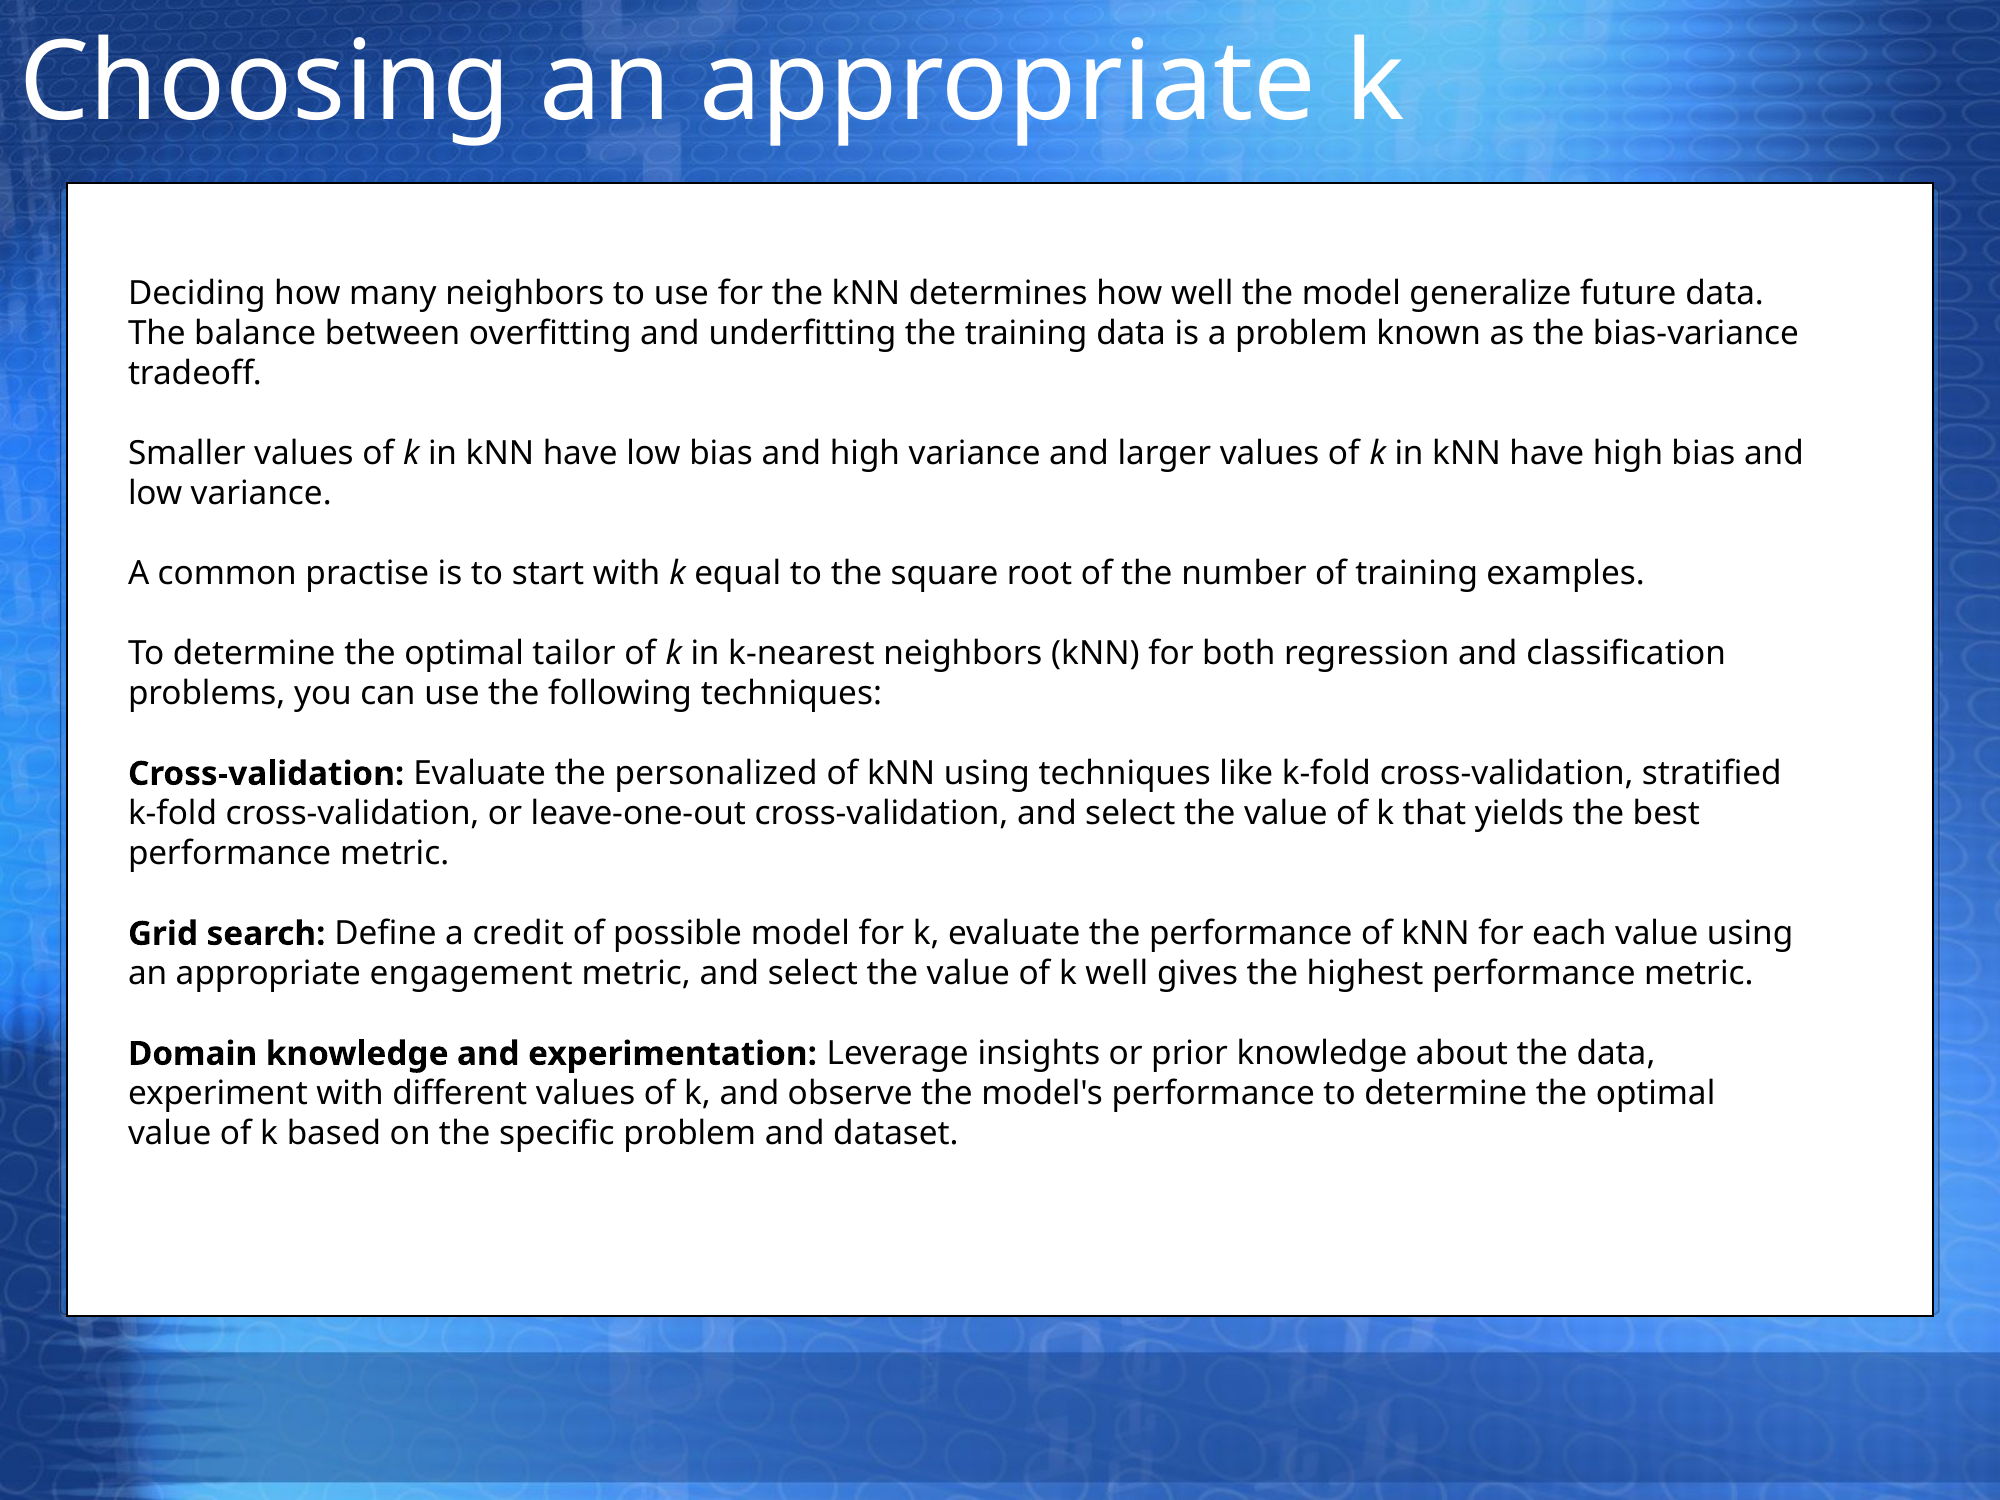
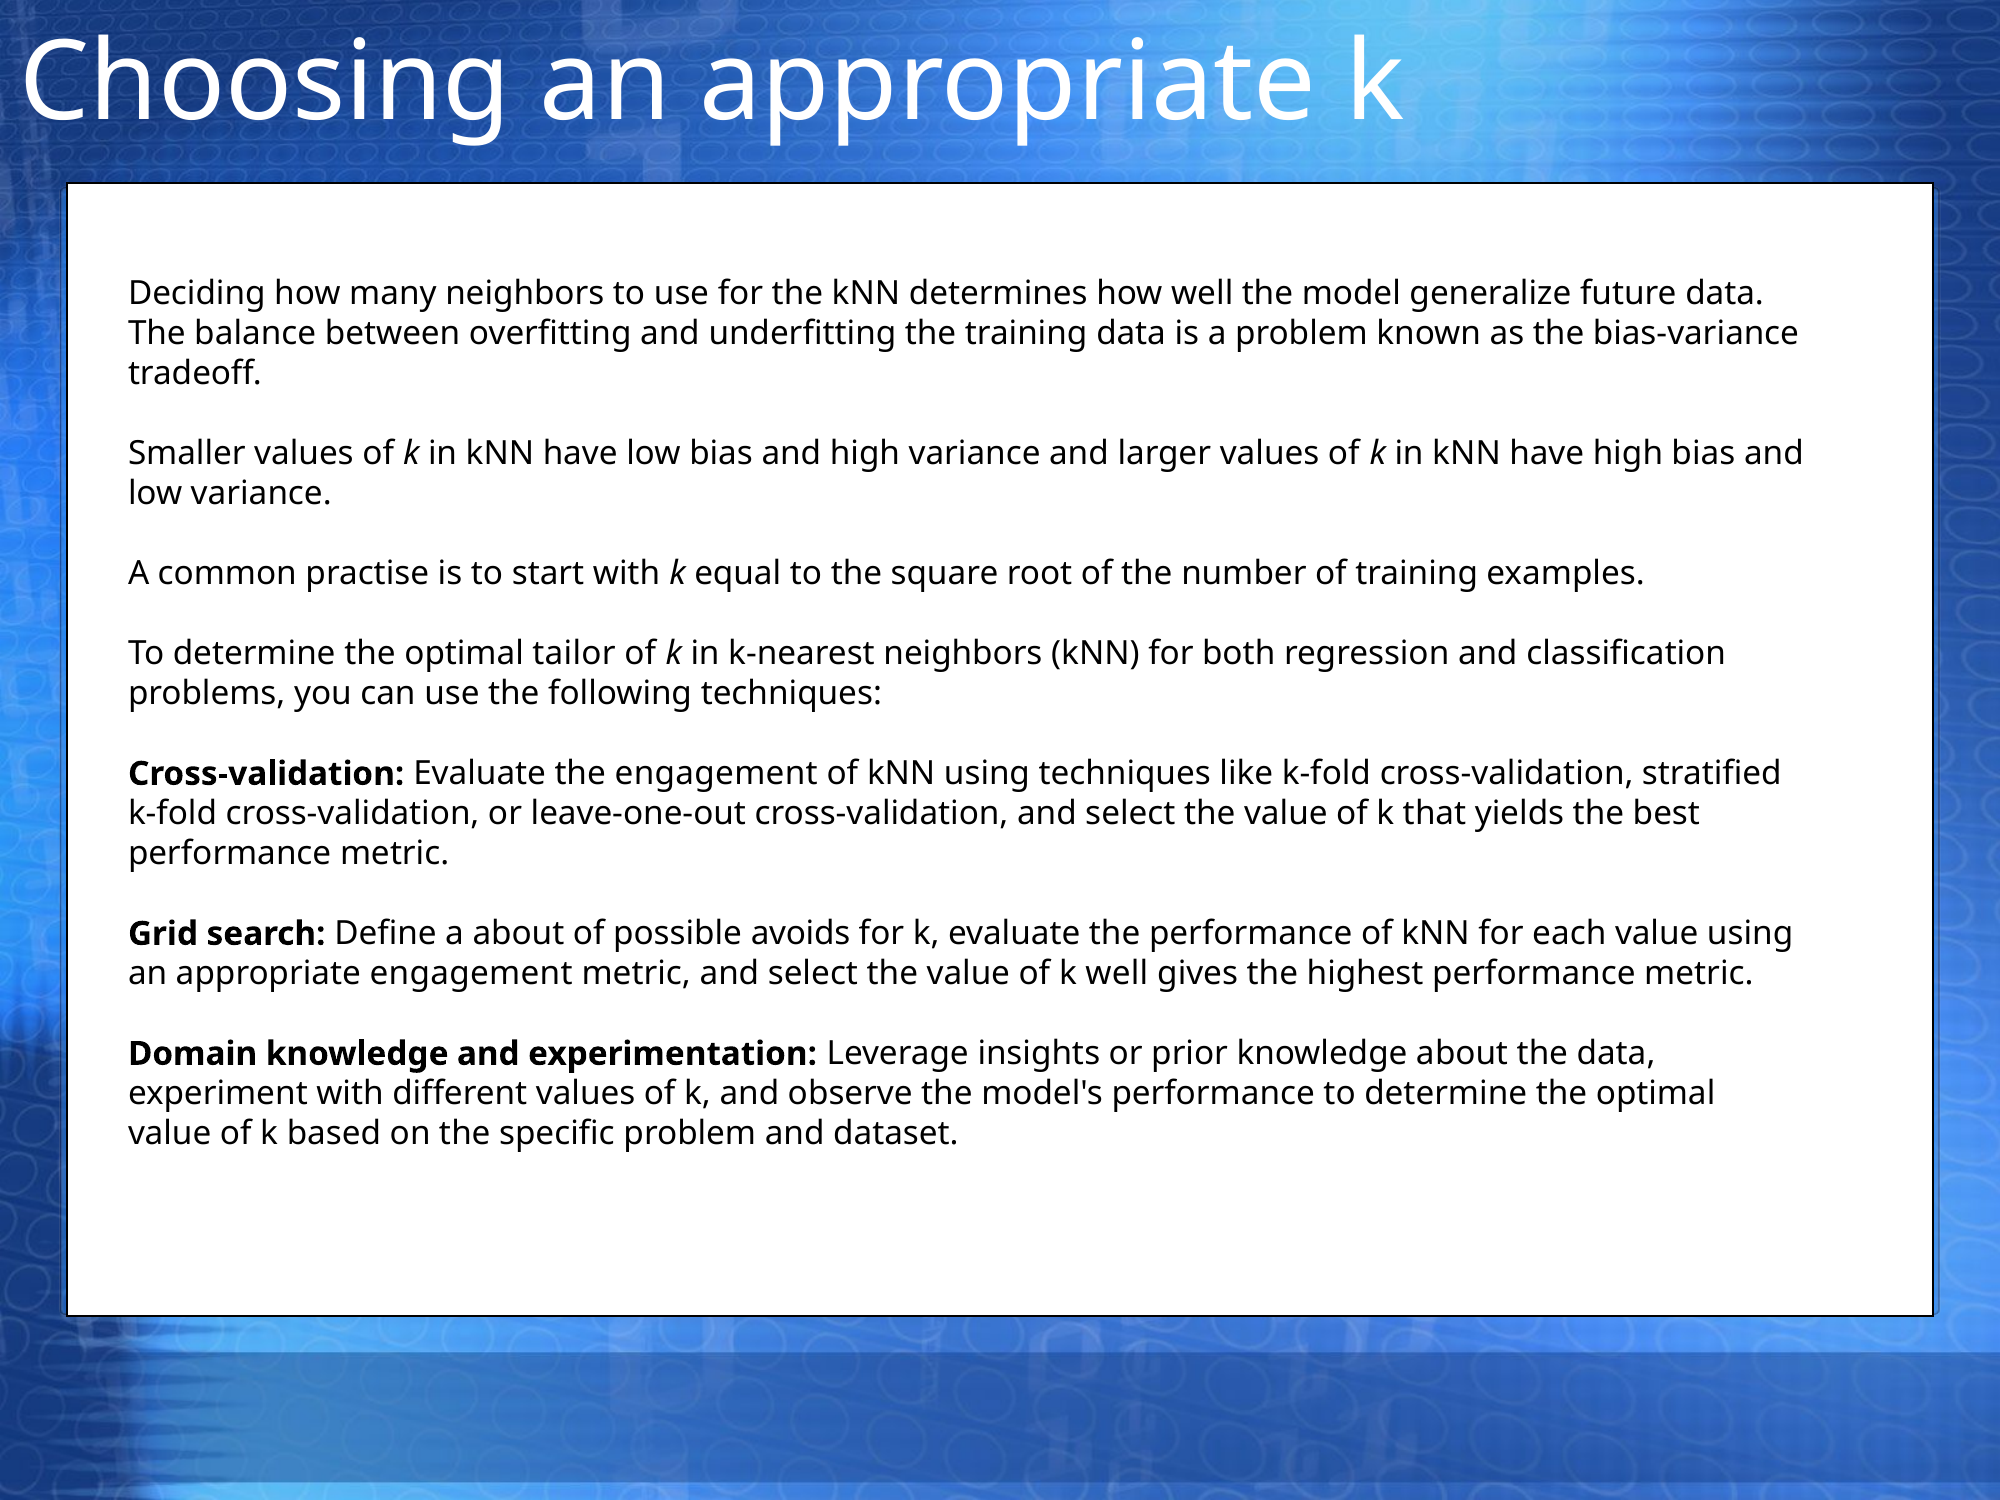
the personalized: personalized -> engagement
a credit: credit -> about
possible model: model -> avoids
